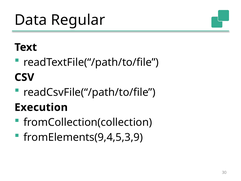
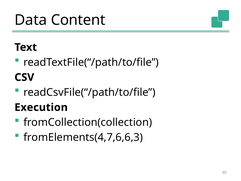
Regular: Regular -> Content
fromElements(9,4,5,3,9: fromElements(9,4,5,3,9 -> fromElements(4,7,6,6,3
